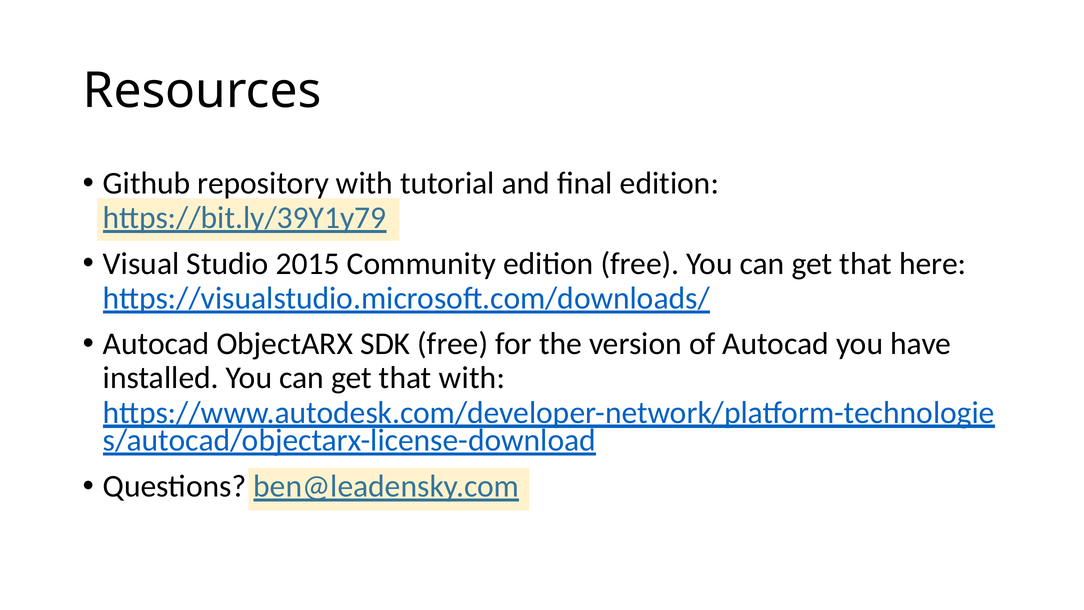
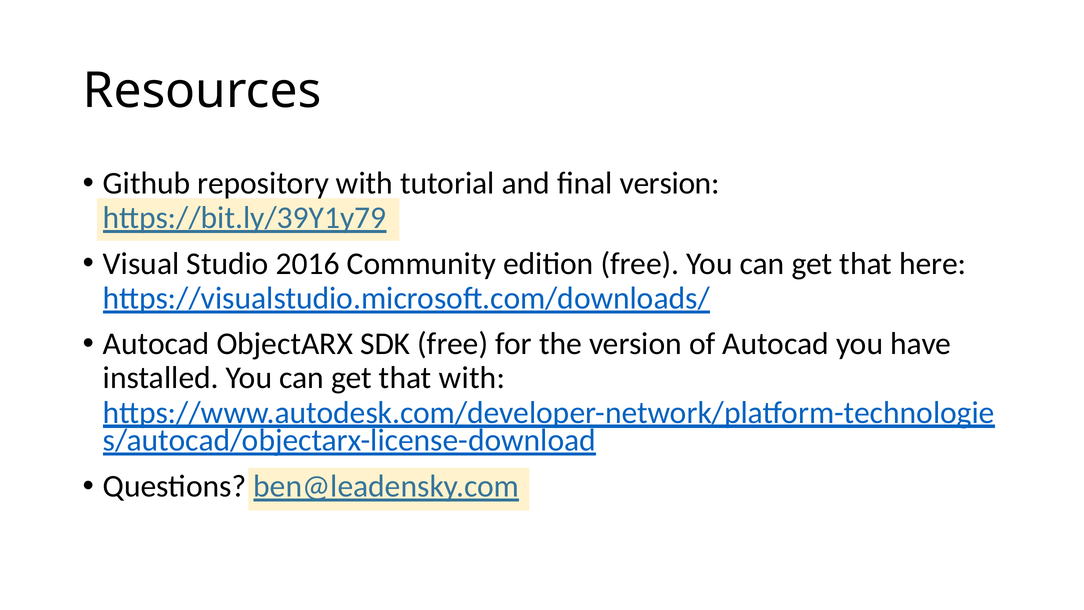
final edition: edition -> version
2015: 2015 -> 2016
